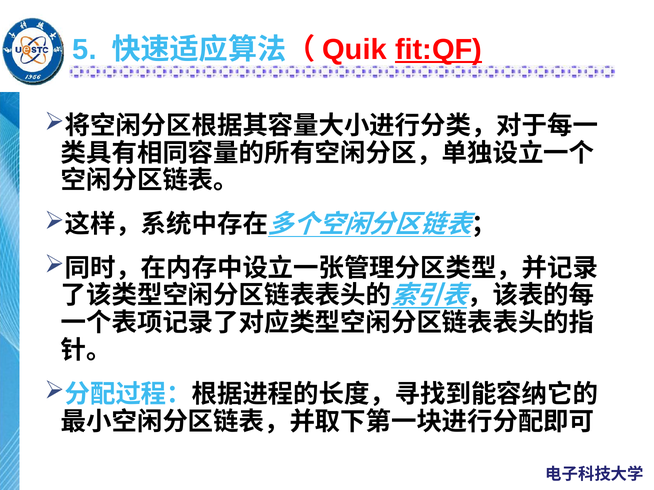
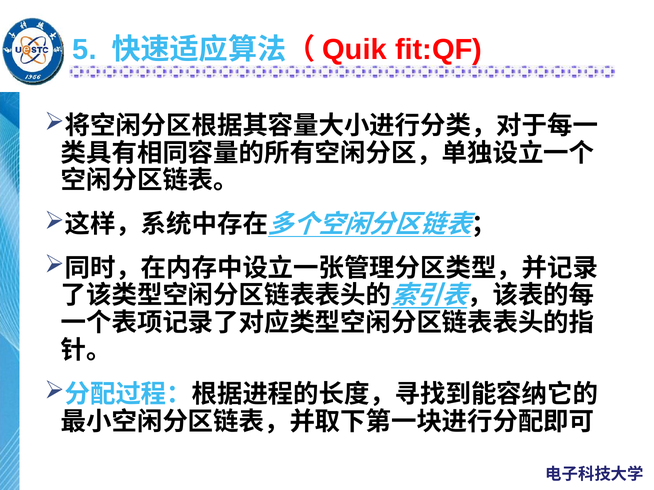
fit:QF underline: present -> none
